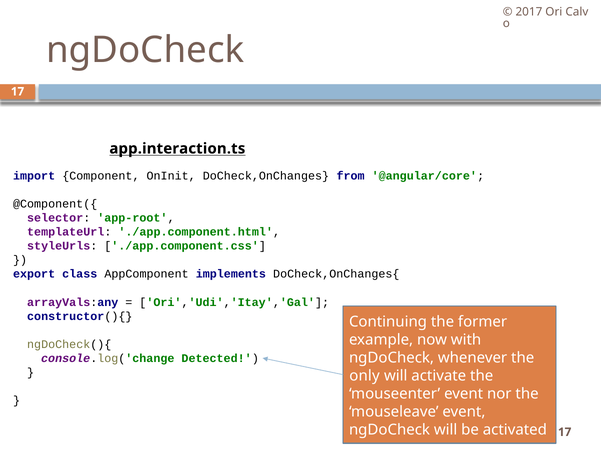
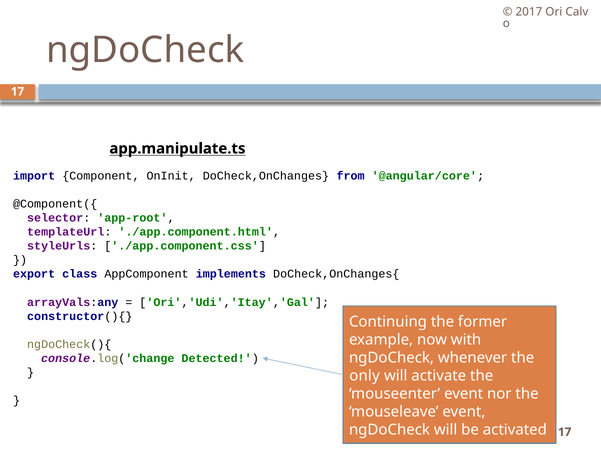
app.interaction.ts: app.interaction.ts -> app.manipulate.ts
